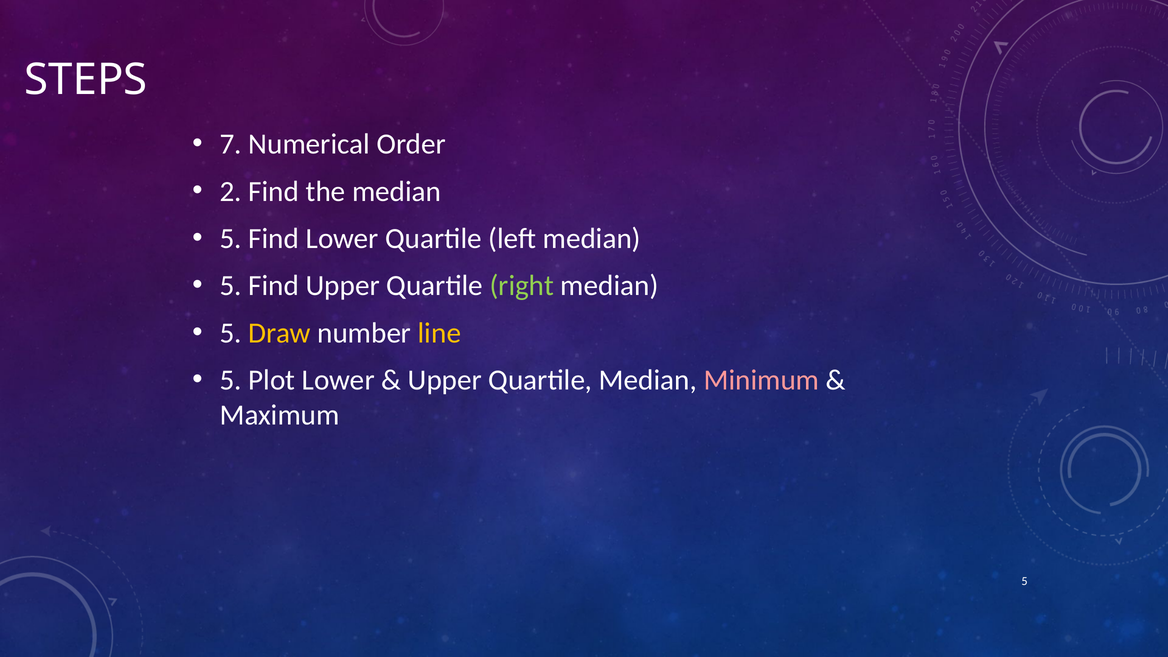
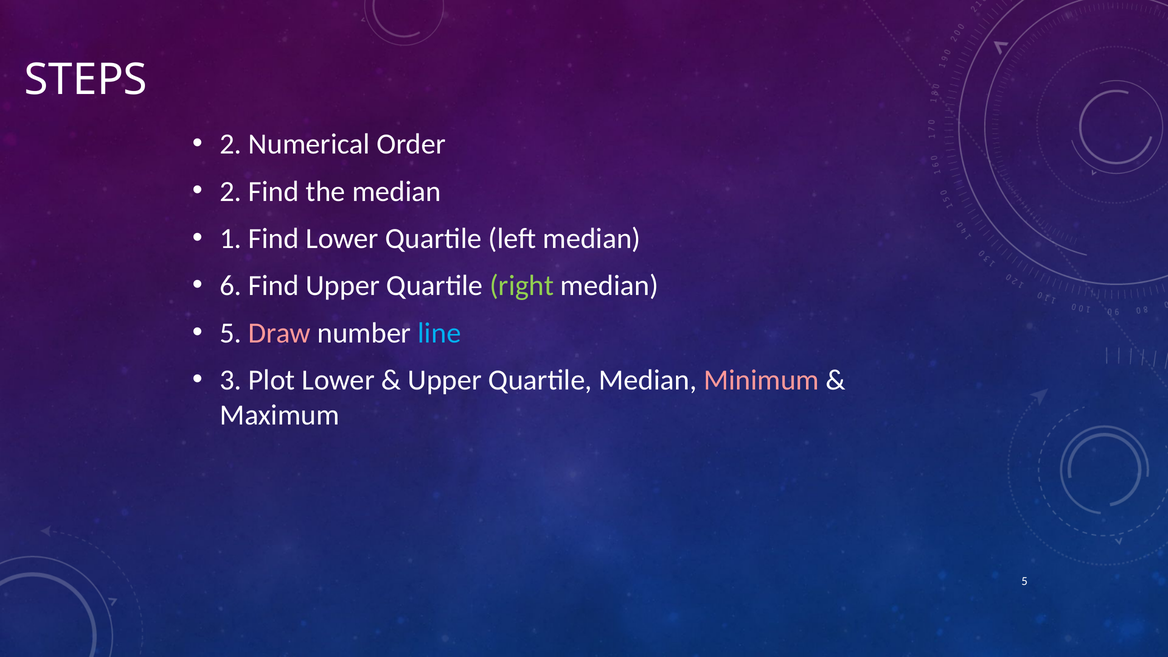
7 at (231, 144): 7 -> 2
5 at (231, 239): 5 -> 1
5 at (231, 286): 5 -> 6
Draw colour: yellow -> pink
line colour: yellow -> light blue
5 at (231, 380): 5 -> 3
